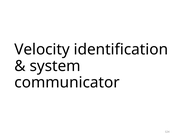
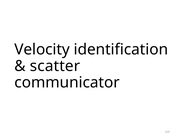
system: system -> scatter
